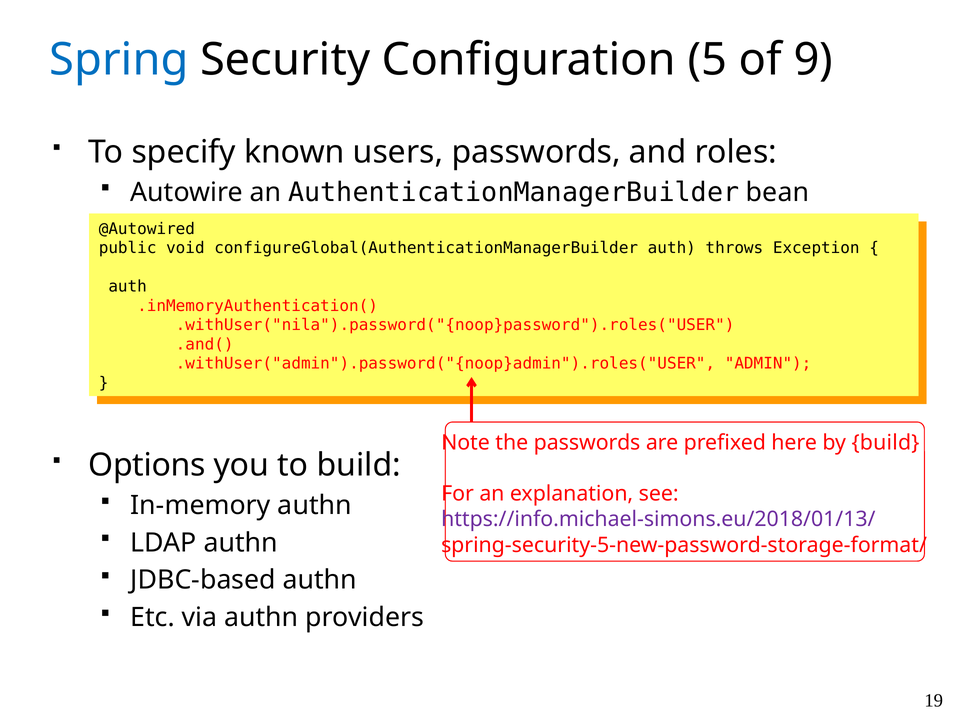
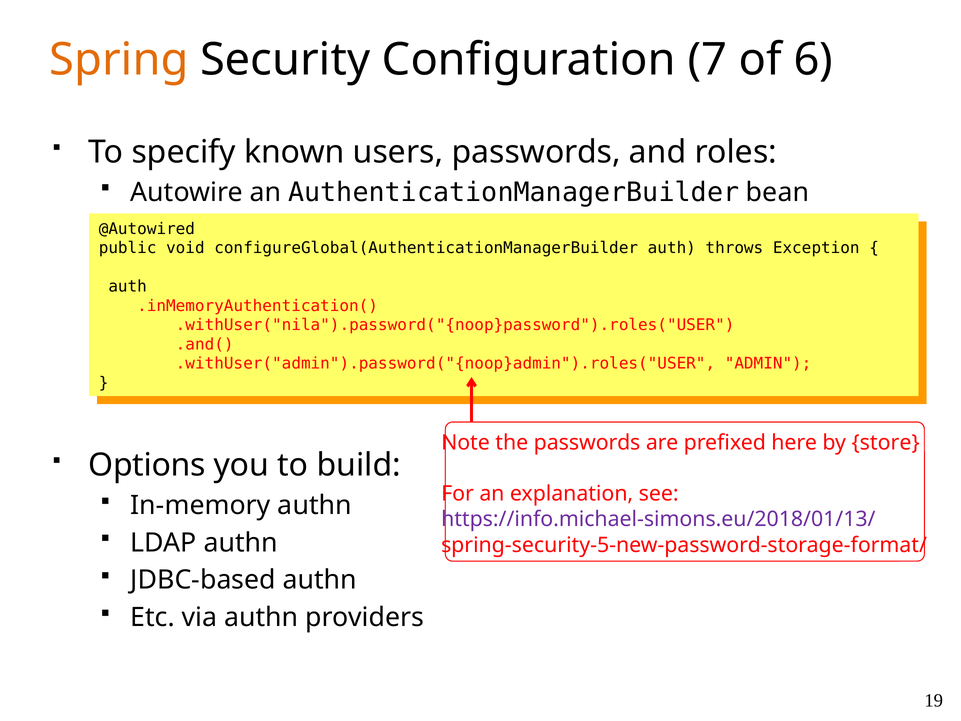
Spring colour: blue -> orange
5: 5 -> 7
9: 9 -> 6
by build: build -> store
